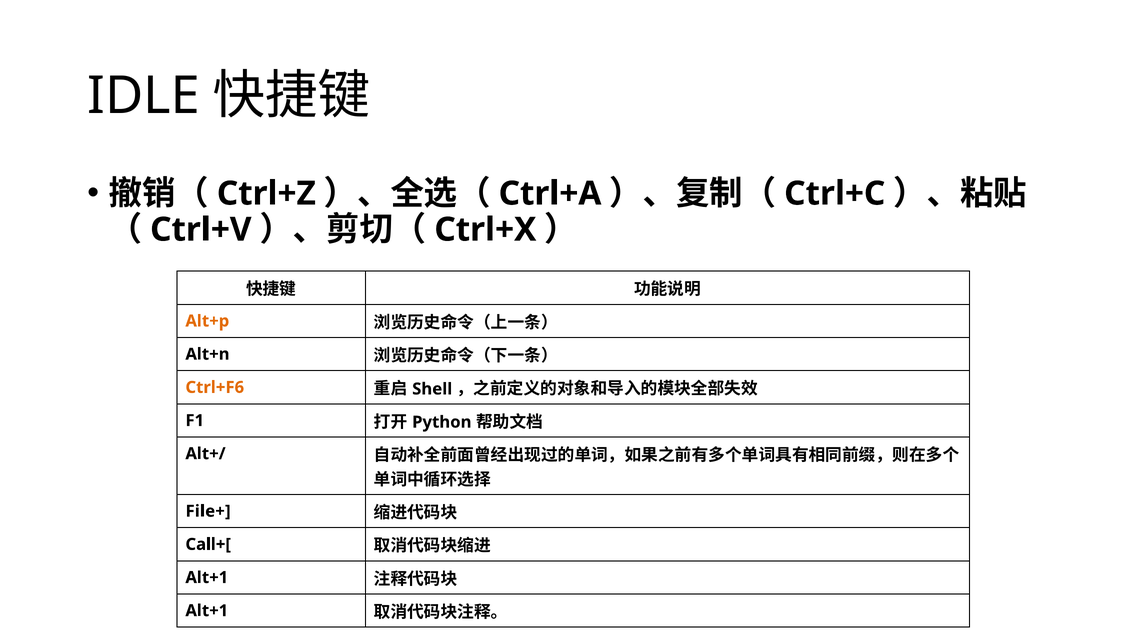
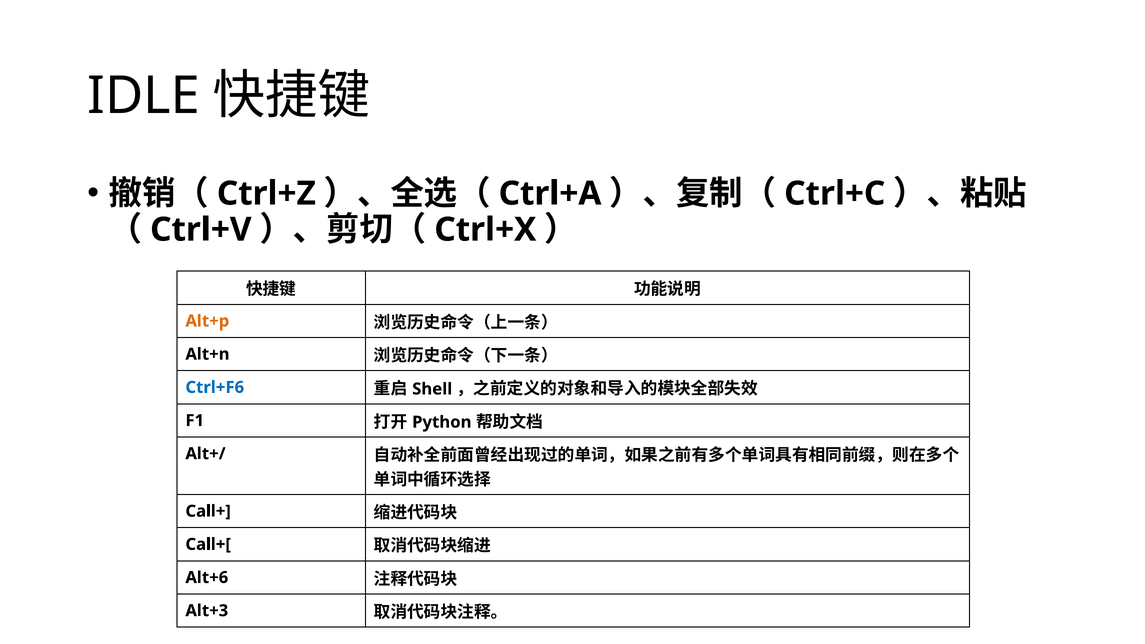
Ctrl+F6 colour: orange -> blue
File+: File+ -> Call+
Alt+1 at (207, 578): Alt+1 -> Alt+6
Alt+1 at (207, 611): Alt+1 -> Alt+3
